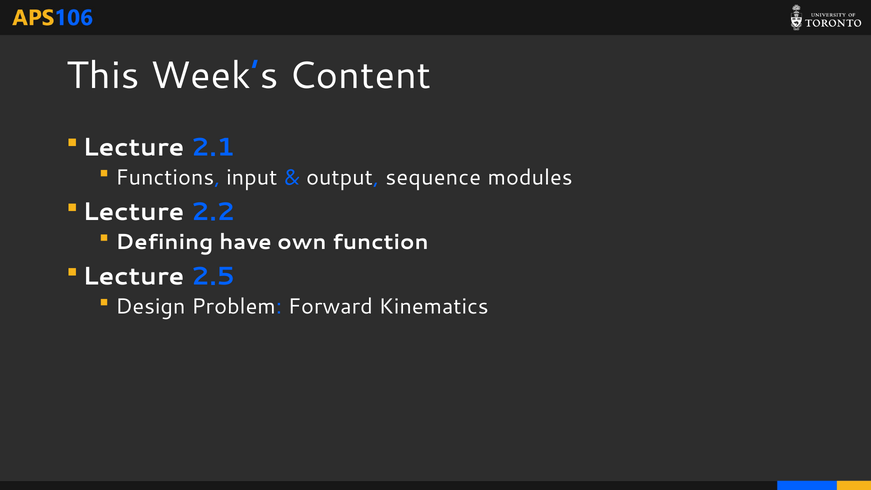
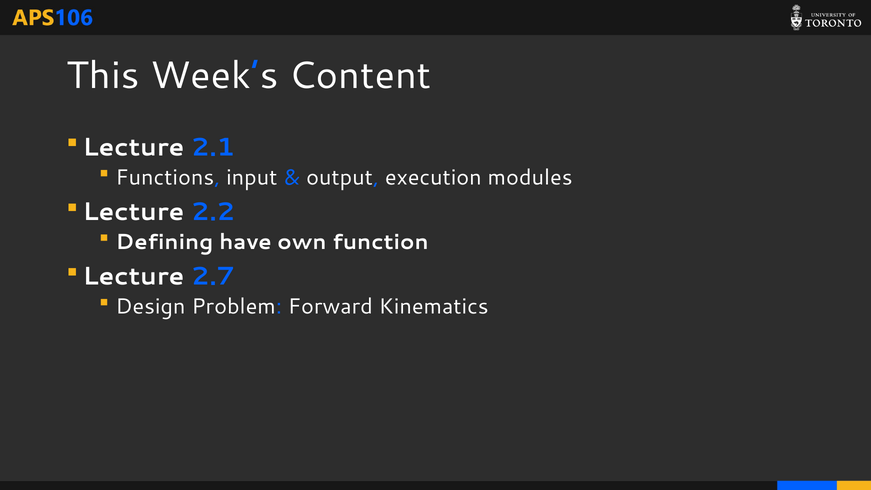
sequence: sequence -> execution
2.5: 2.5 -> 2.7
